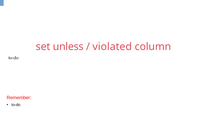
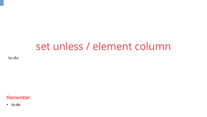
violated: violated -> element
